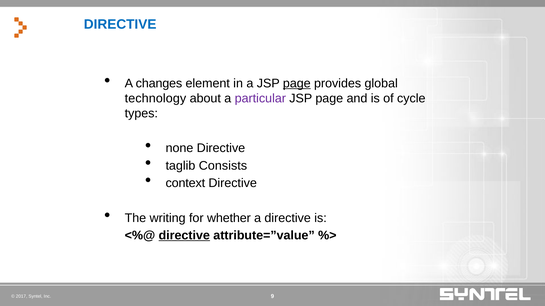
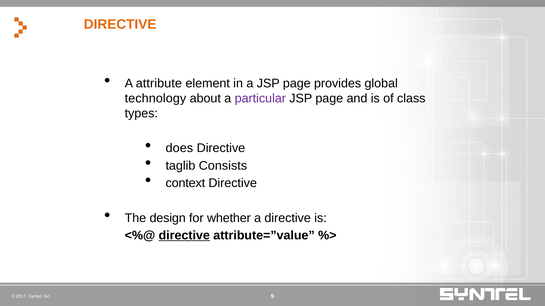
DIRECTIVE at (120, 24) colour: blue -> orange
changes: changes -> attribute
page at (297, 84) underline: present -> none
cycle: cycle -> class
none: none -> does
writing: writing -> design
